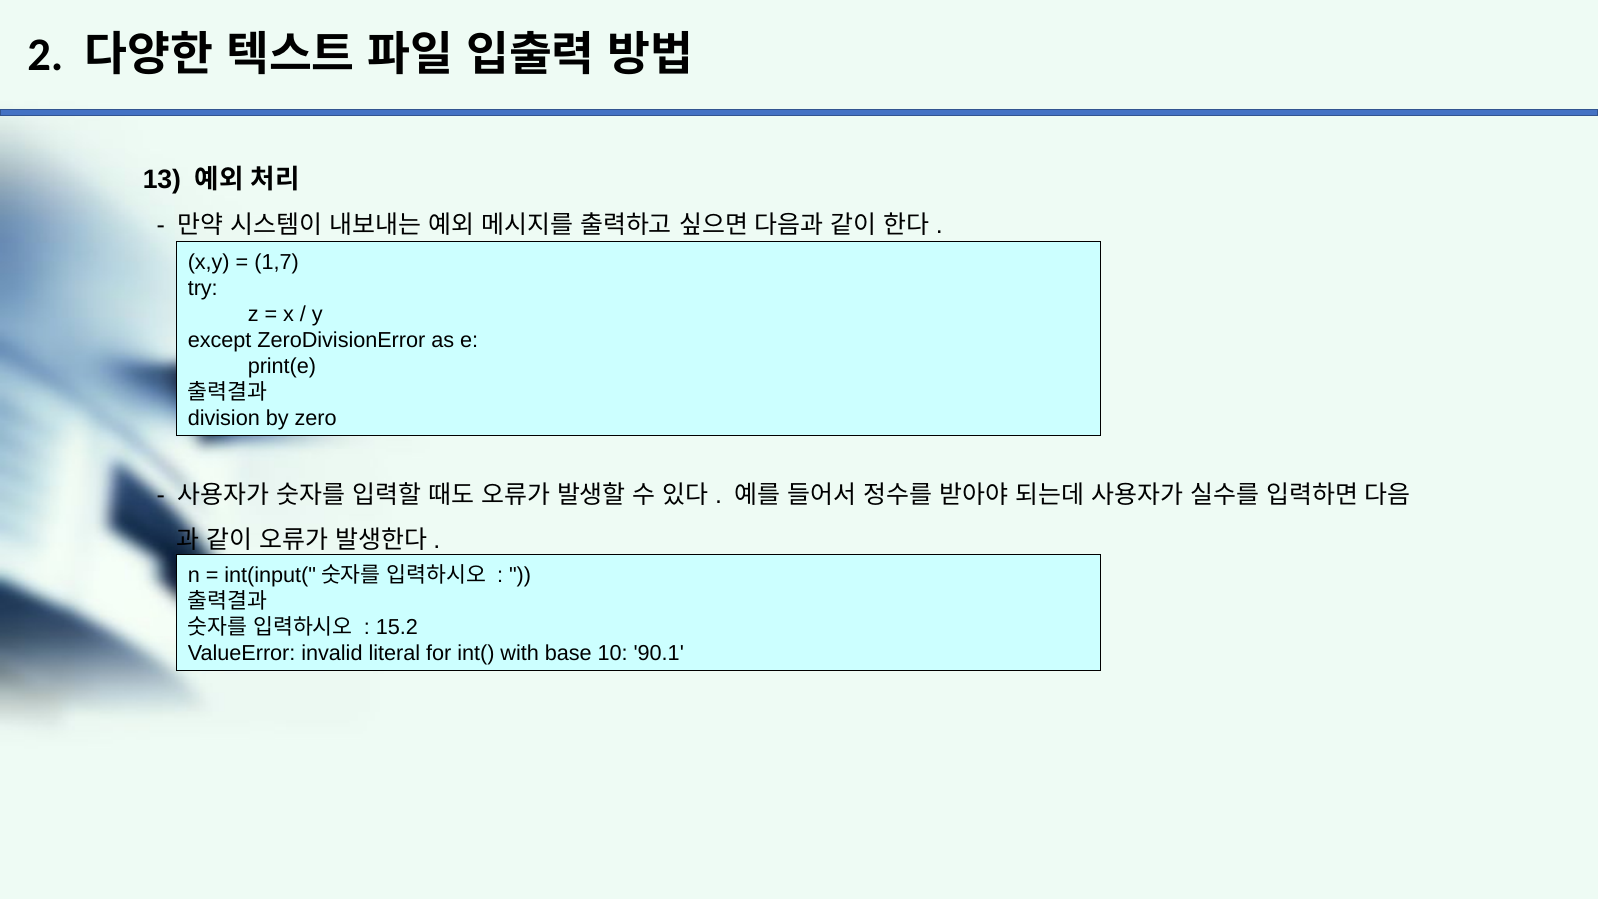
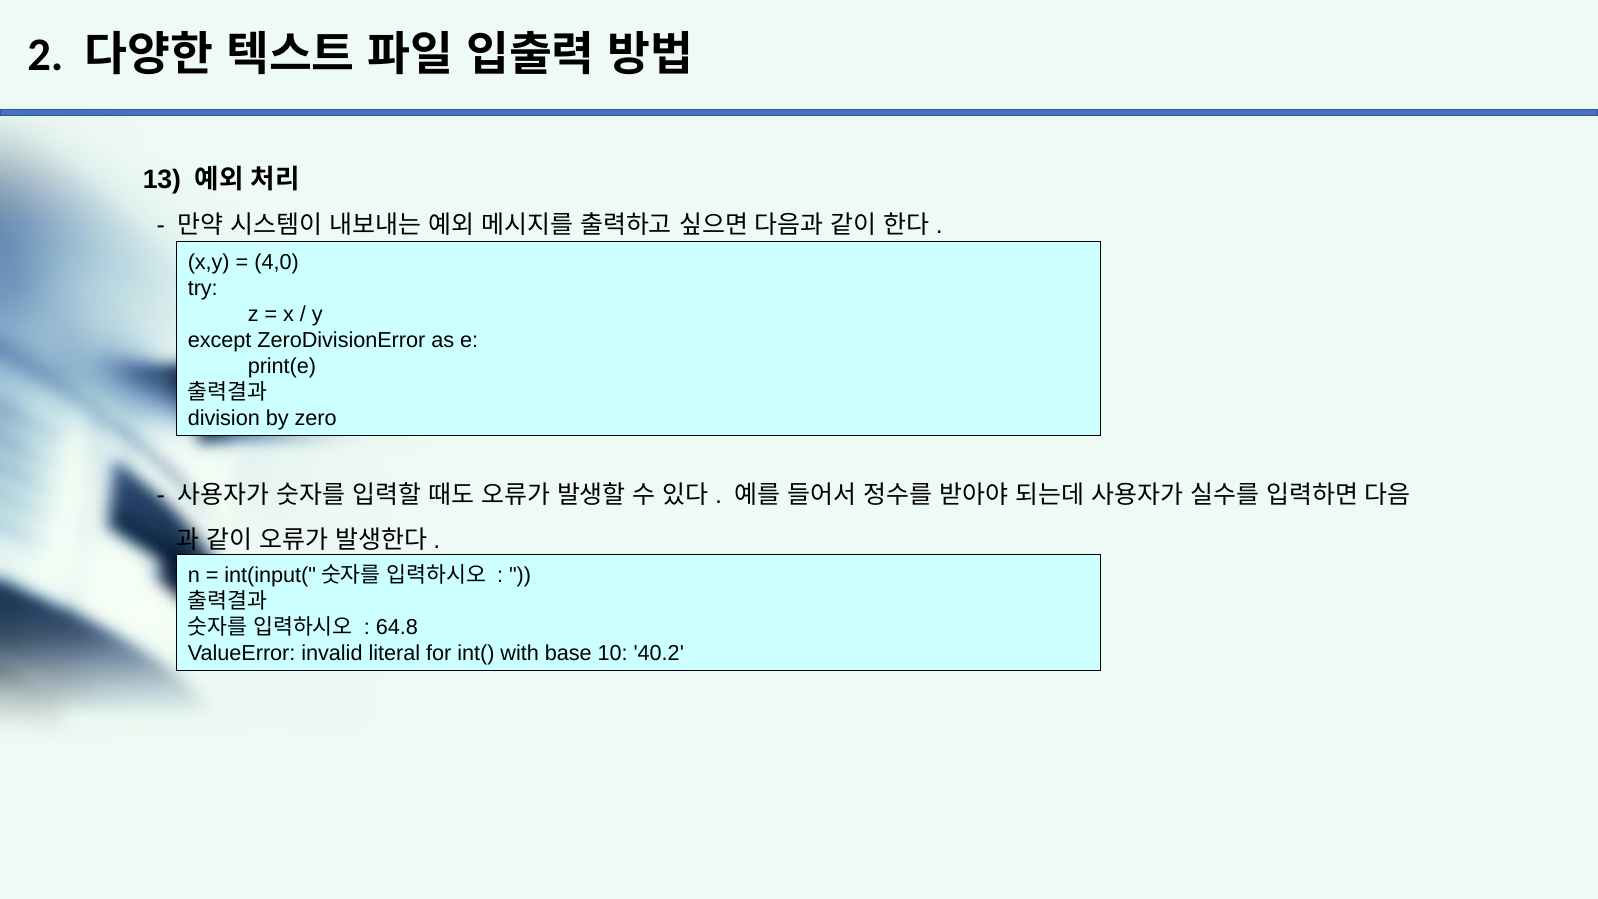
1,7: 1,7 -> 4,0
15.2: 15.2 -> 64.8
90.1: 90.1 -> 40.2
